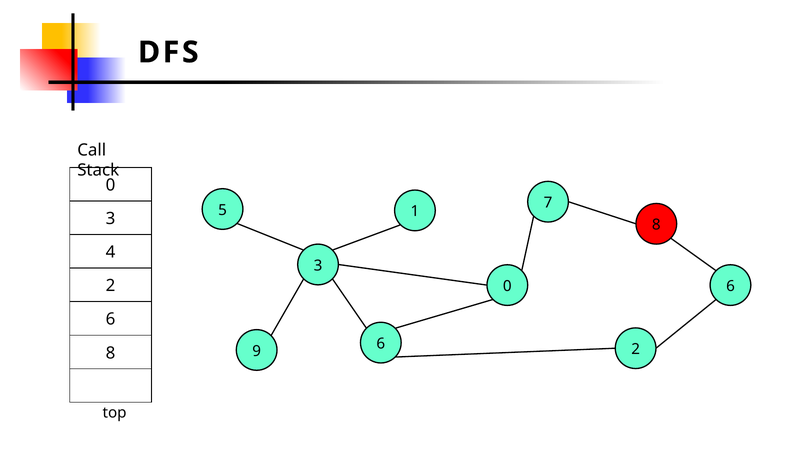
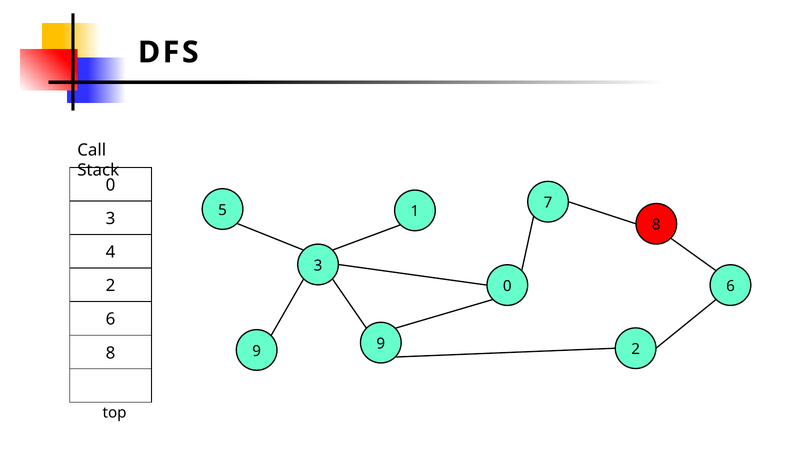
9 6: 6 -> 9
